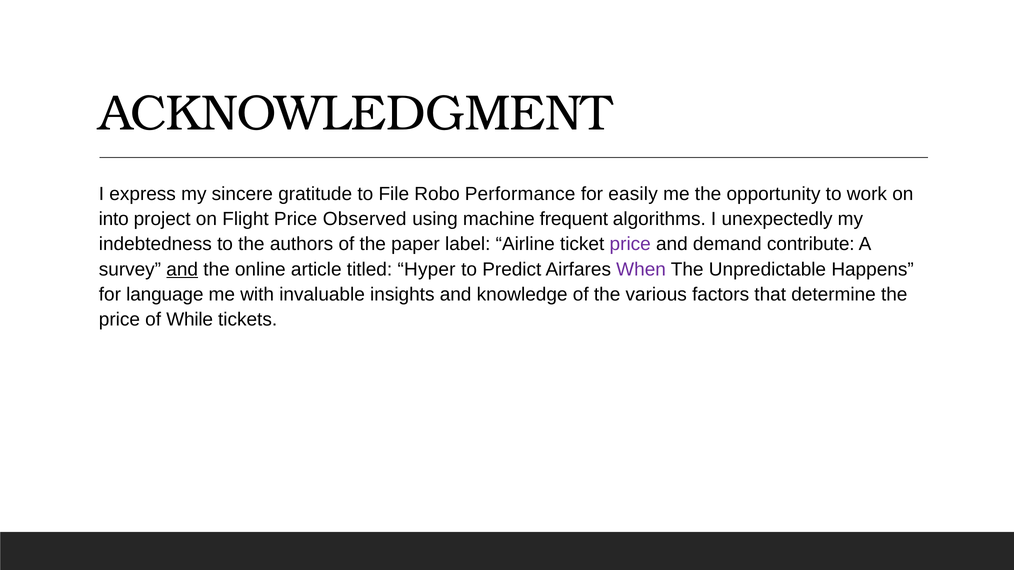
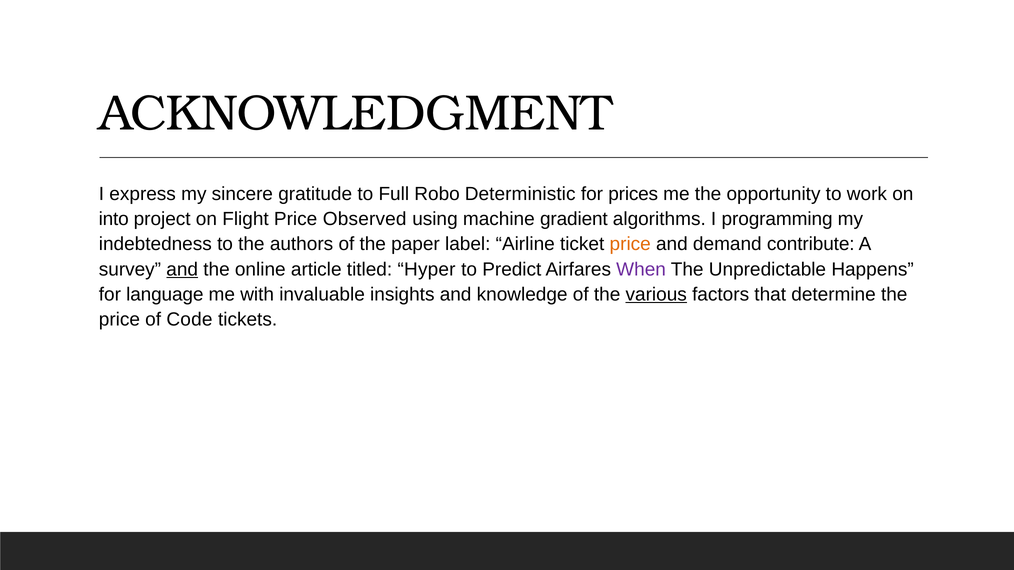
File: File -> Full
Performance: Performance -> Deterministic
easily: easily -> prices
frequent: frequent -> gradient
unexpectedly: unexpectedly -> programming
price at (630, 244) colour: purple -> orange
various underline: none -> present
While: While -> Code
